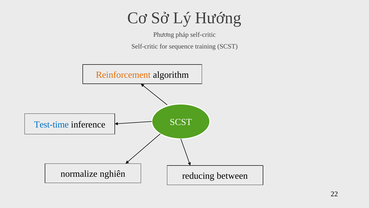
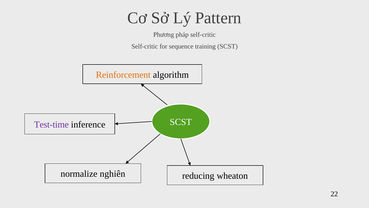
Hướng: Hướng -> Pattern
Test-time colour: blue -> purple
between: between -> wheaton
